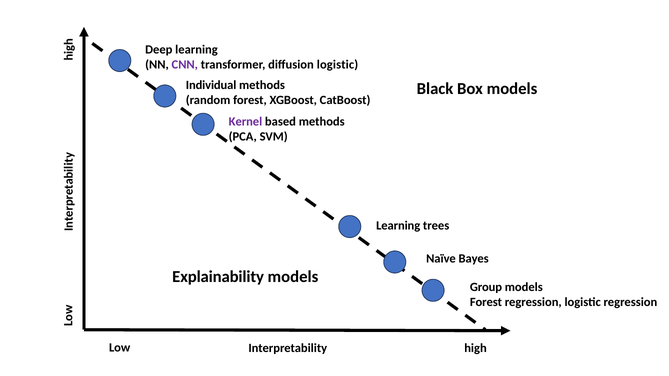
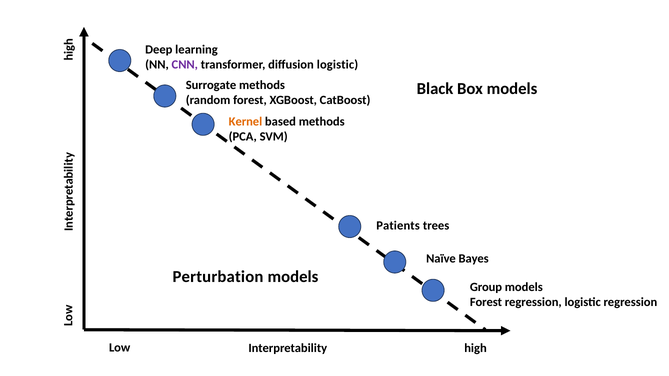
Individual: Individual -> Surrogate
Kernel colour: purple -> orange
Learning at (398, 226): Learning -> Patients
Explainability: Explainability -> Perturbation
